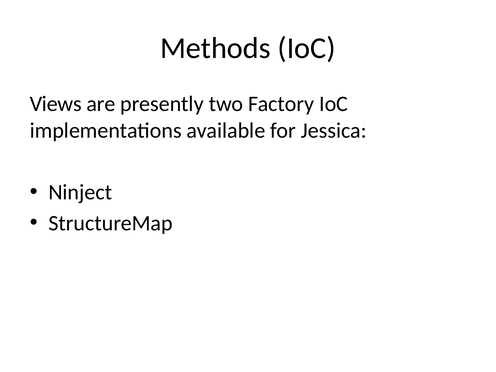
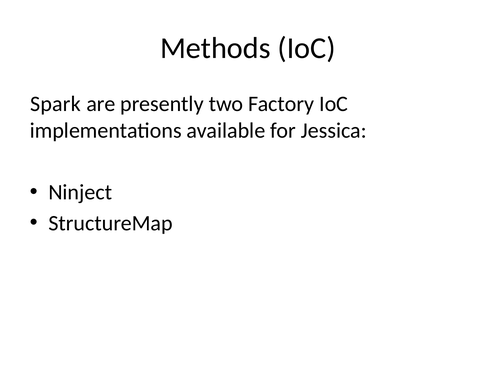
Views: Views -> Spark
